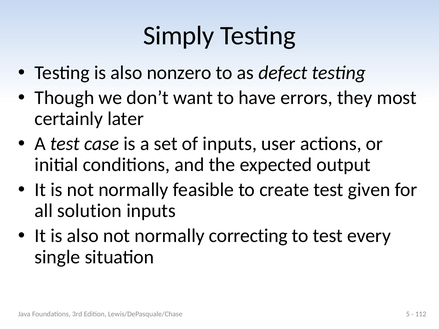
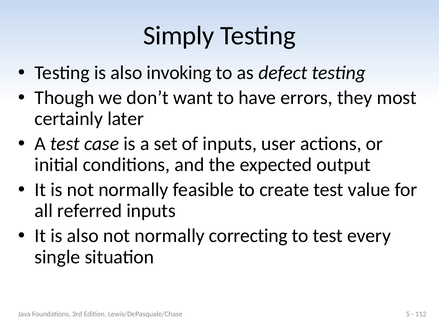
nonzero: nonzero -> invoking
given: given -> value
solution: solution -> referred
